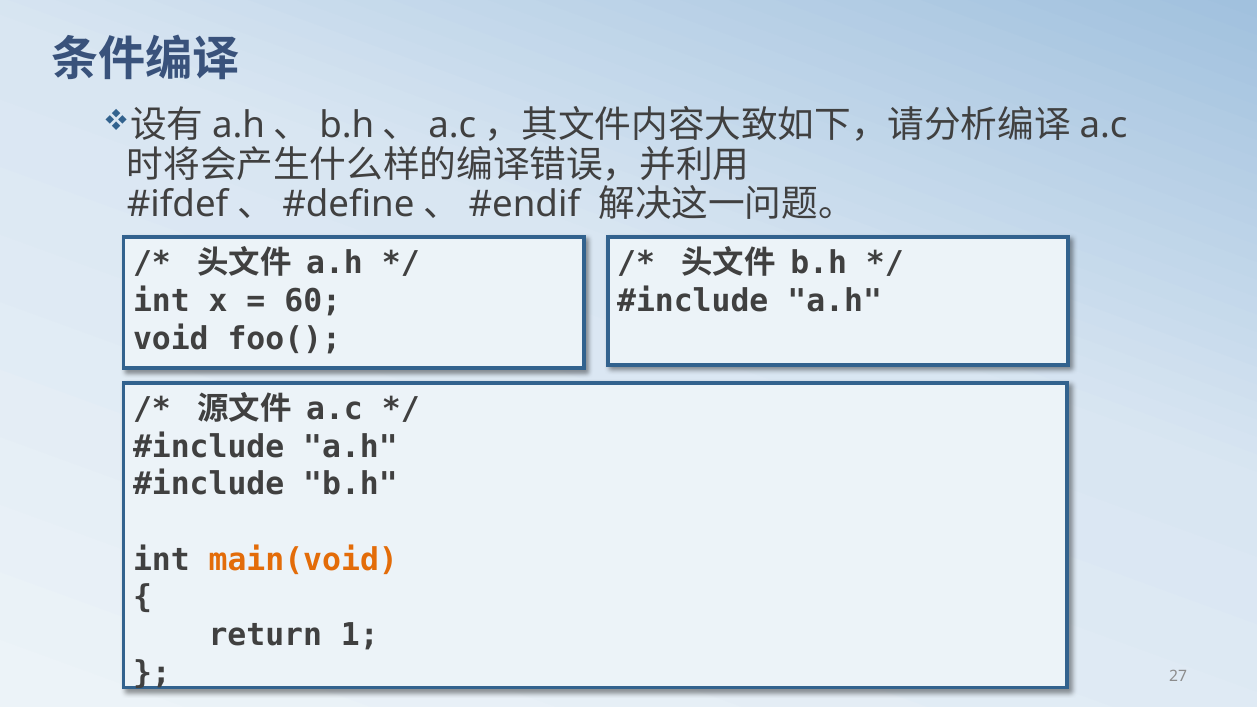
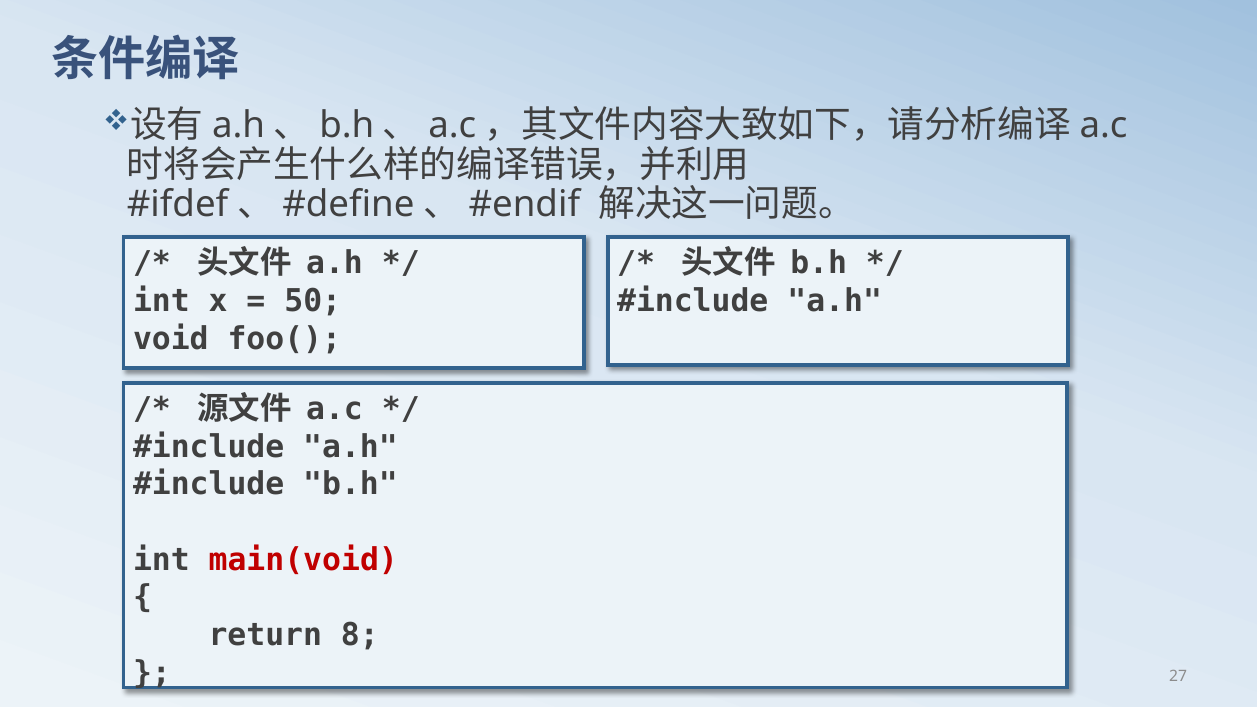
60: 60 -> 50
main(void colour: orange -> red
1: 1 -> 8
